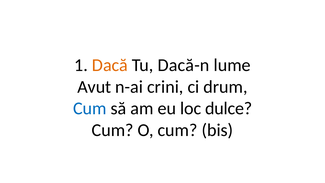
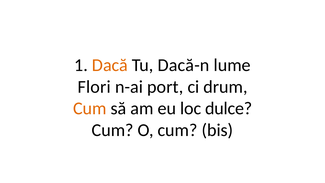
Avut: Avut -> Flori
crini: crini -> port
Cum at (90, 108) colour: blue -> orange
